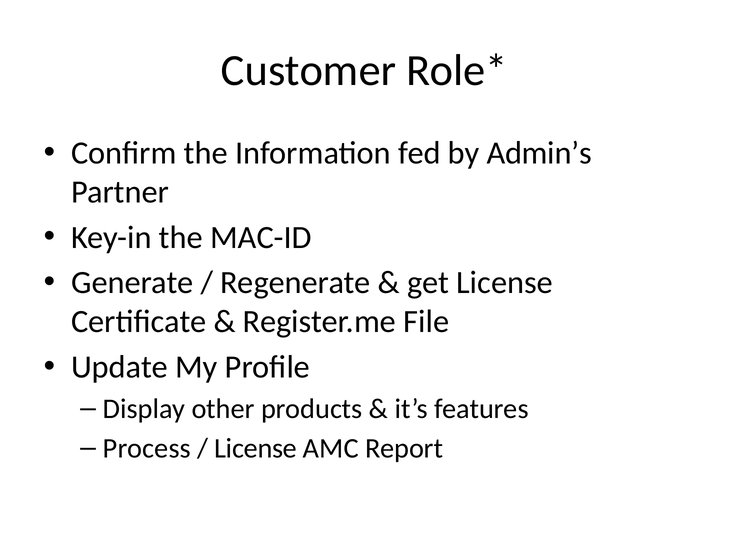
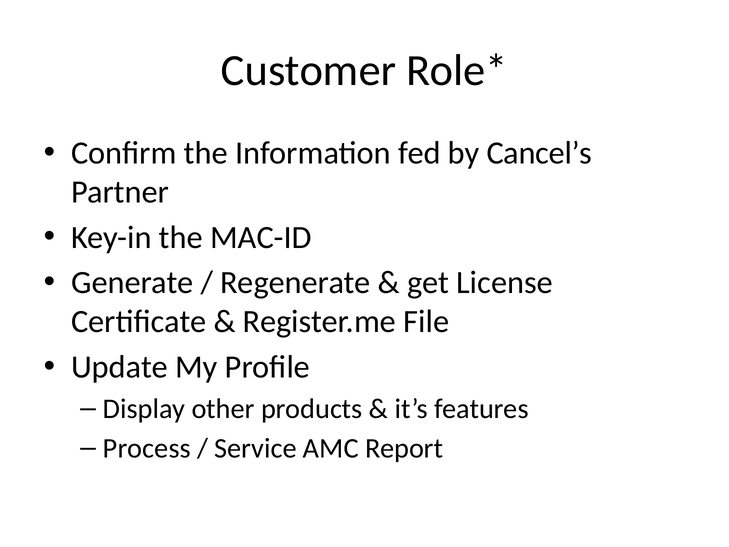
Admin’s: Admin’s -> Cancel’s
License at (256, 448): License -> Service
